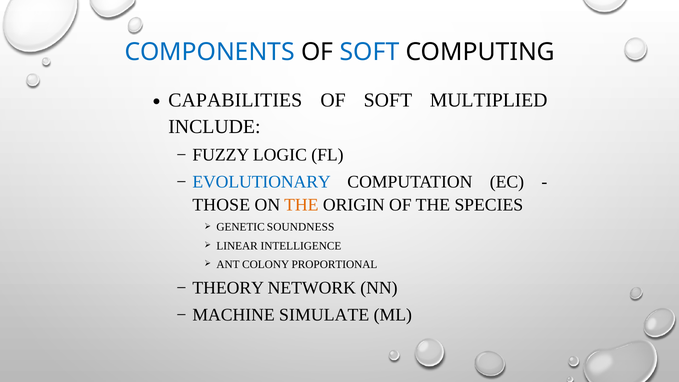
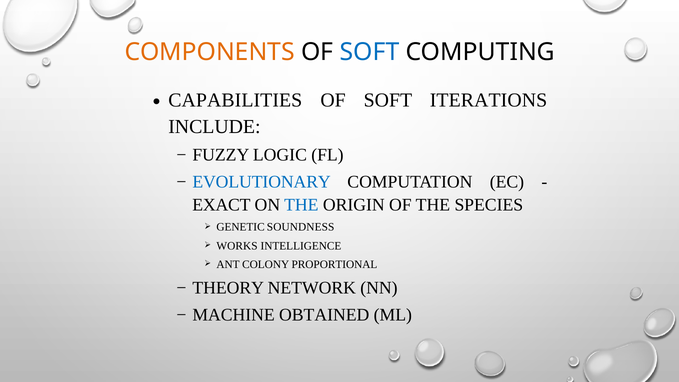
COMPONENTS colour: blue -> orange
MULTIPLIED: MULTIPLIED -> ITERATIONS
THOSE: THOSE -> EXACT
THE at (301, 205) colour: orange -> blue
LINEAR: LINEAR -> WORKS
SIMULATE: SIMULATE -> OBTAINED
